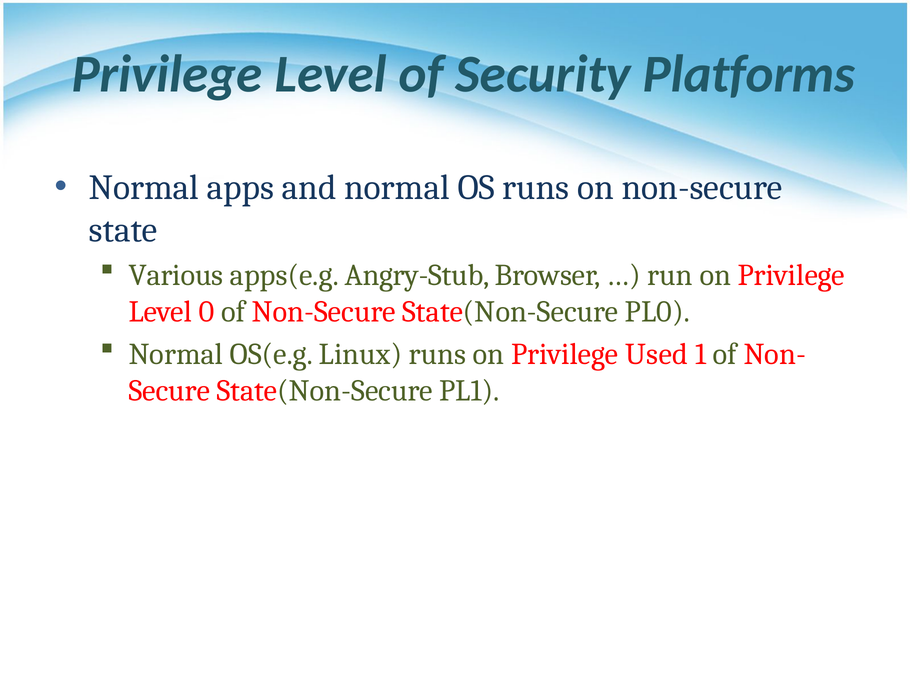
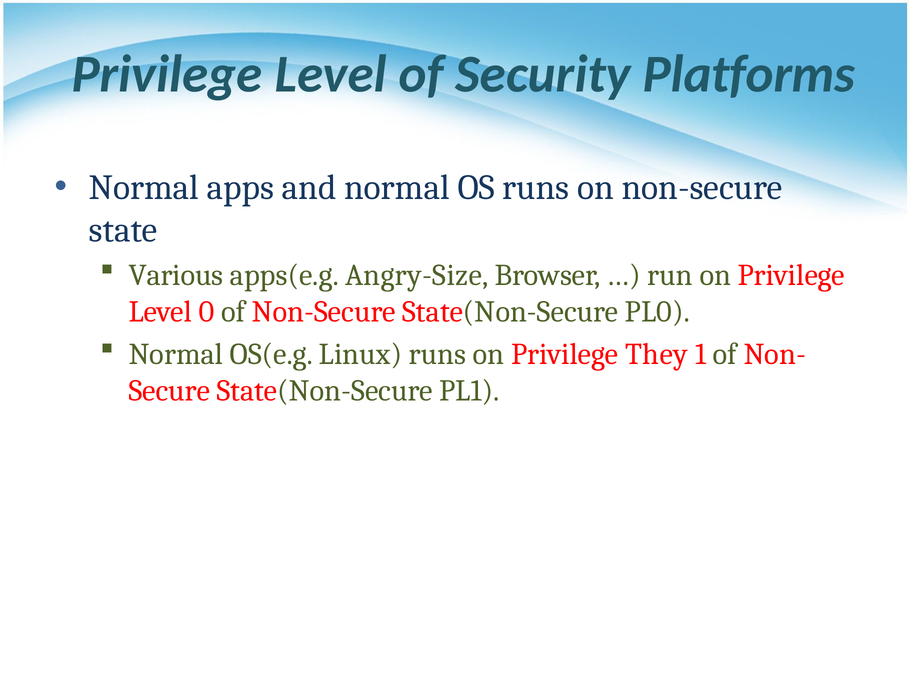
Angry-Stub: Angry-Stub -> Angry-Size
Used: Used -> They
